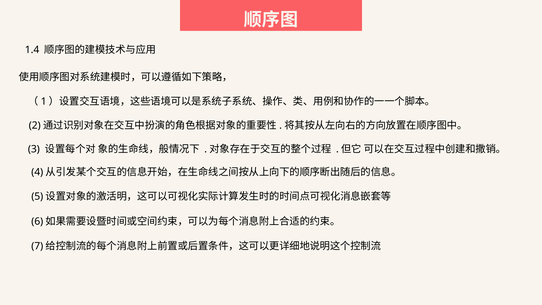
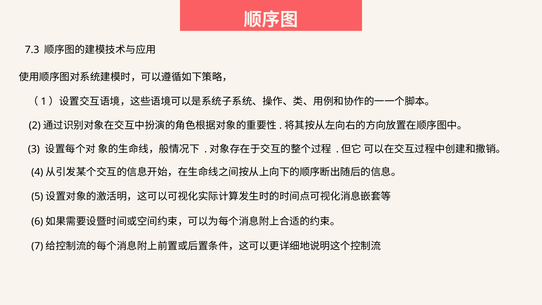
1.4: 1.4 -> 7.3
